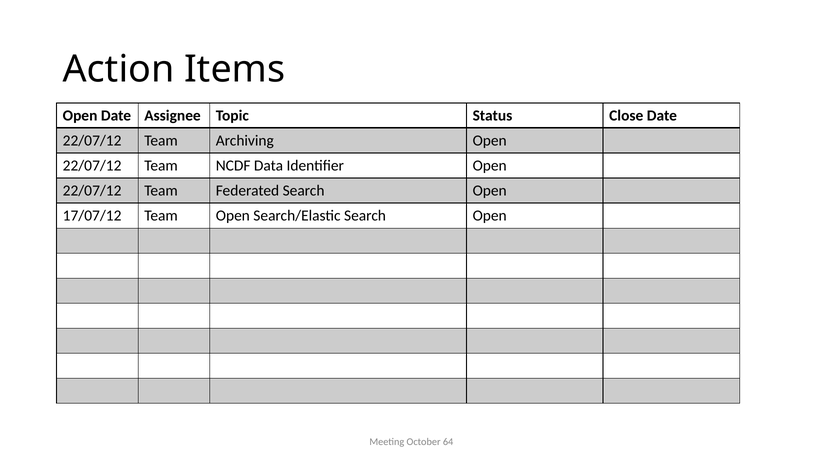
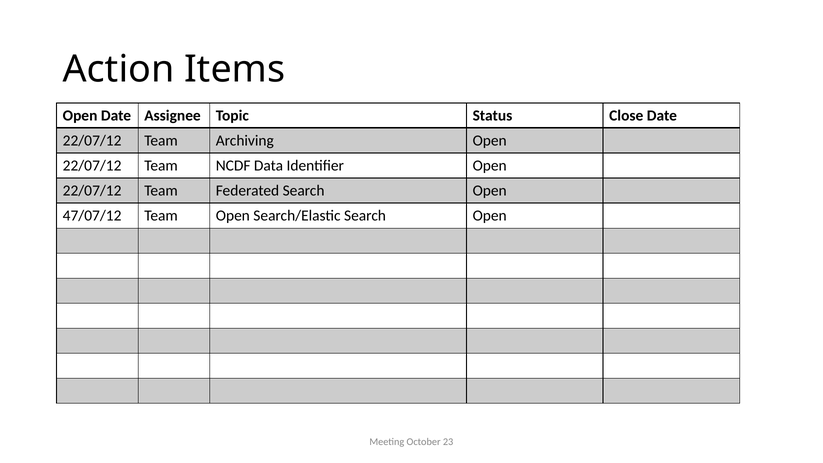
17/07/12: 17/07/12 -> 47/07/12
64: 64 -> 23
